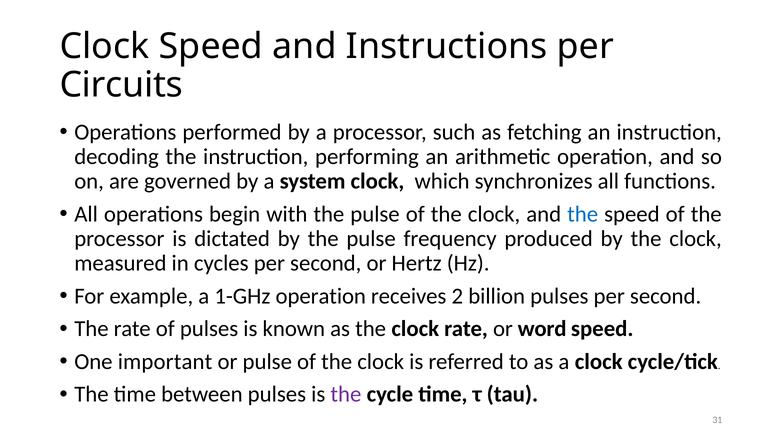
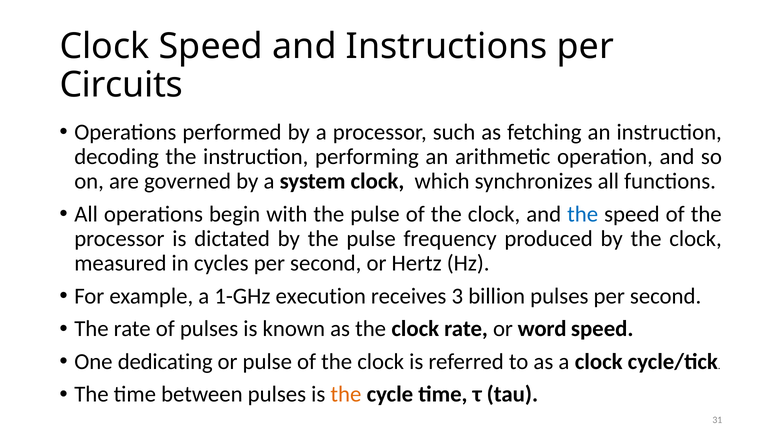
1-GHz operation: operation -> execution
2: 2 -> 3
important: important -> dedicating
the at (346, 394) colour: purple -> orange
